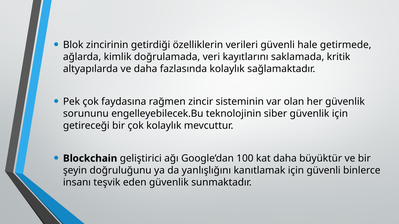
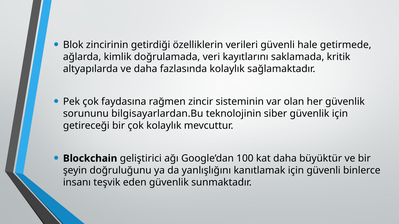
engelleyebilecek.Bu: engelleyebilecek.Bu -> bilgisayarlardan.Bu
